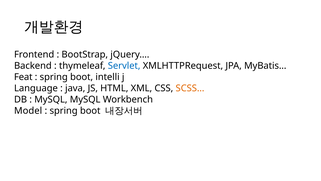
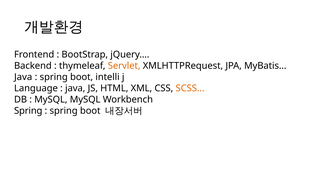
Servlet colour: blue -> orange
Feat at (23, 77): Feat -> Java
Model at (28, 111): Model -> Spring
